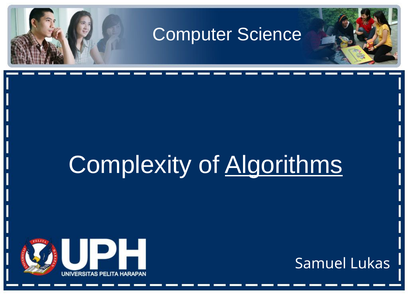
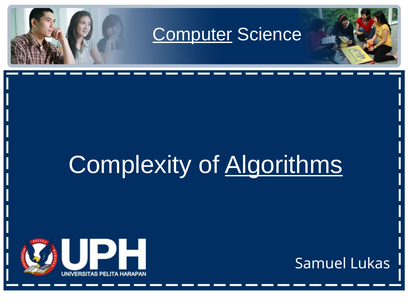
Computer underline: none -> present
